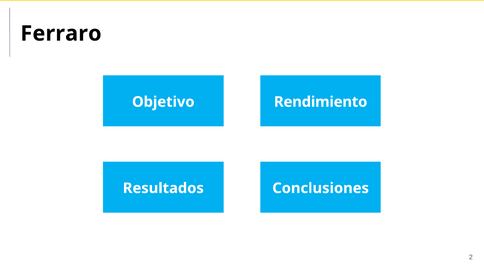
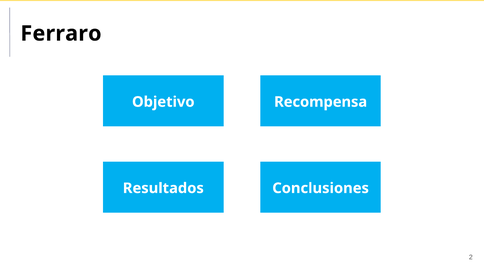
Rendimiento: Rendimiento -> Recompensa
